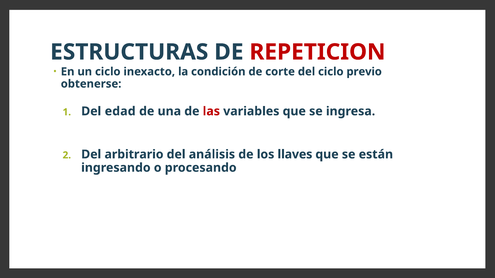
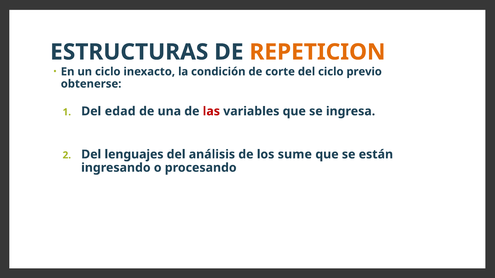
REPETICION colour: red -> orange
arbitrario: arbitrario -> lenguajes
llaves: llaves -> sume
